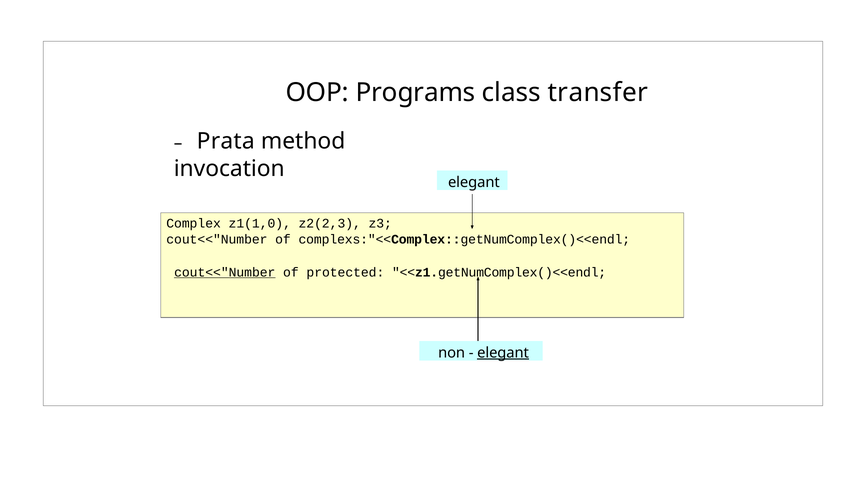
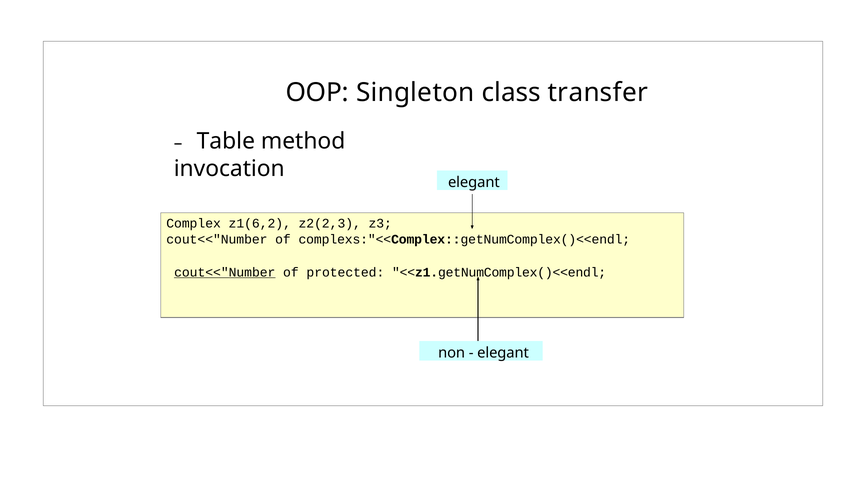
Programs: Programs -> Singleton
Prata: Prata -> Table
z1(1,0: z1(1,0 -> z1(6,2
elegant at (503, 352) underline: present -> none
